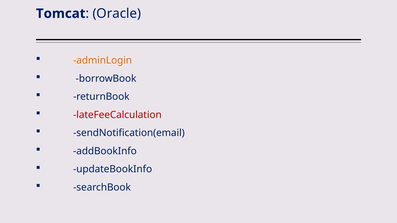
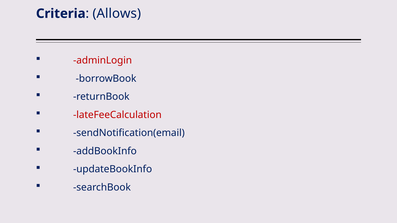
Tomcat: Tomcat -> Criteria
Oracle: Oracle -> Allows
adminLogin colour: orange -> red
